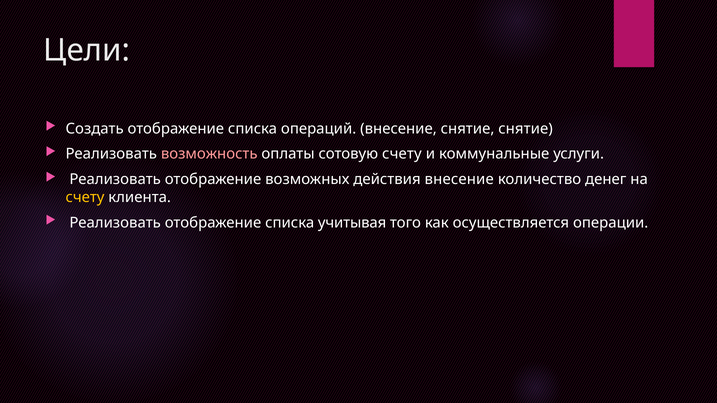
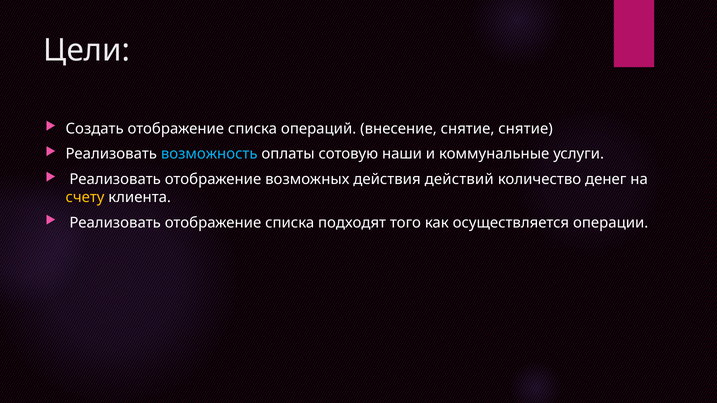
возможность colour: pink -> light blue
сотовую счету: счету -> наши
действия внесение: внесение -> действий
учитывая: учитывая -> подходят
